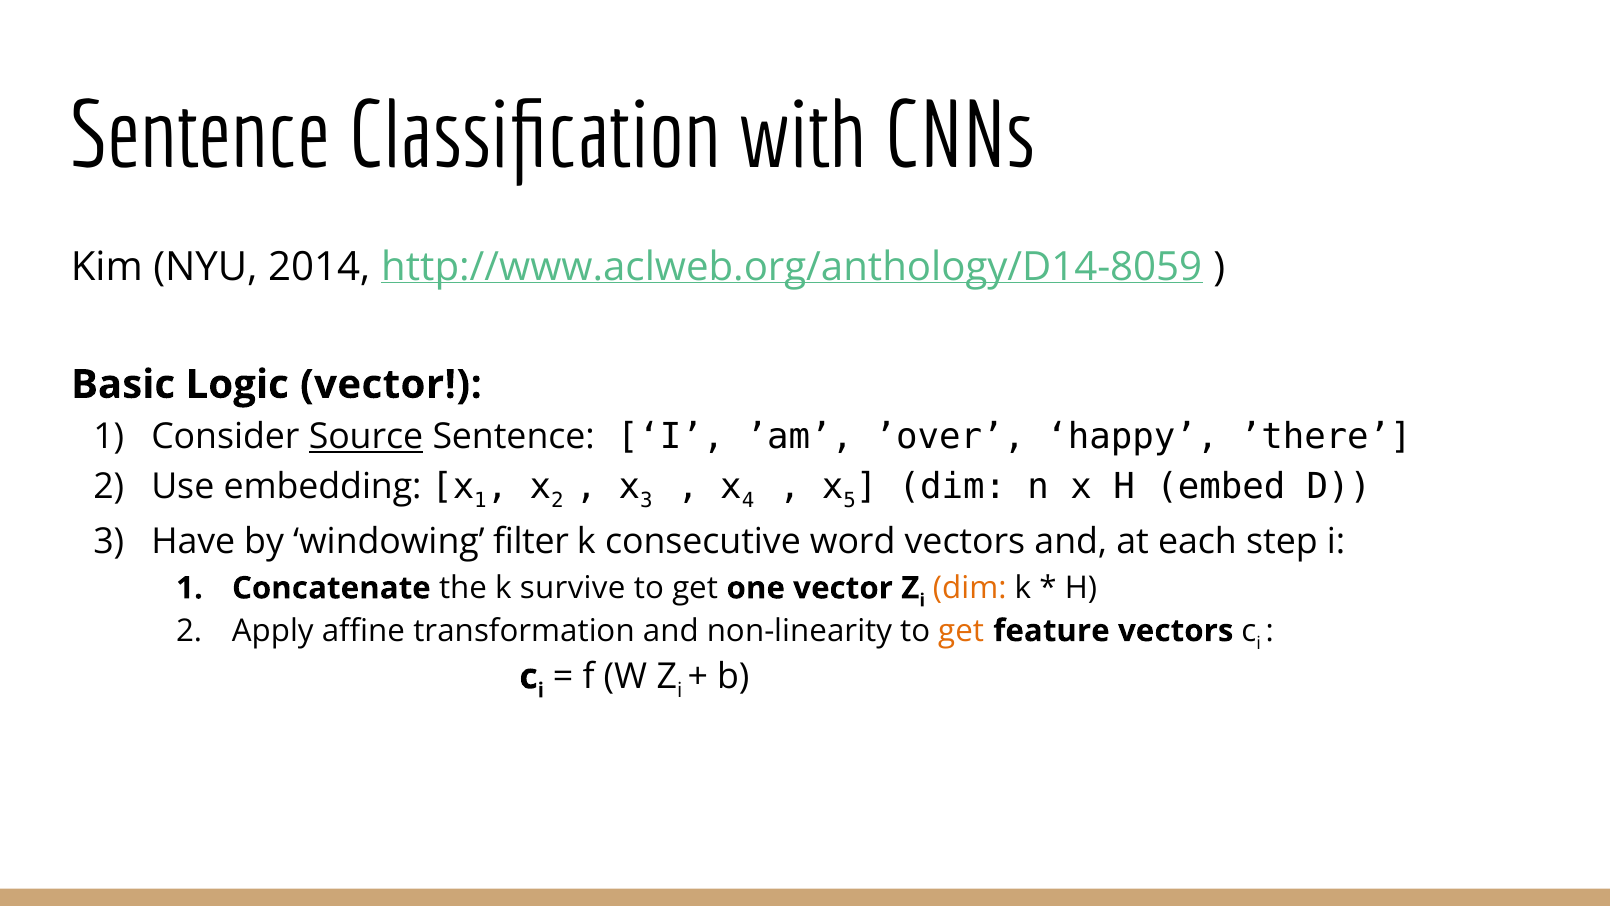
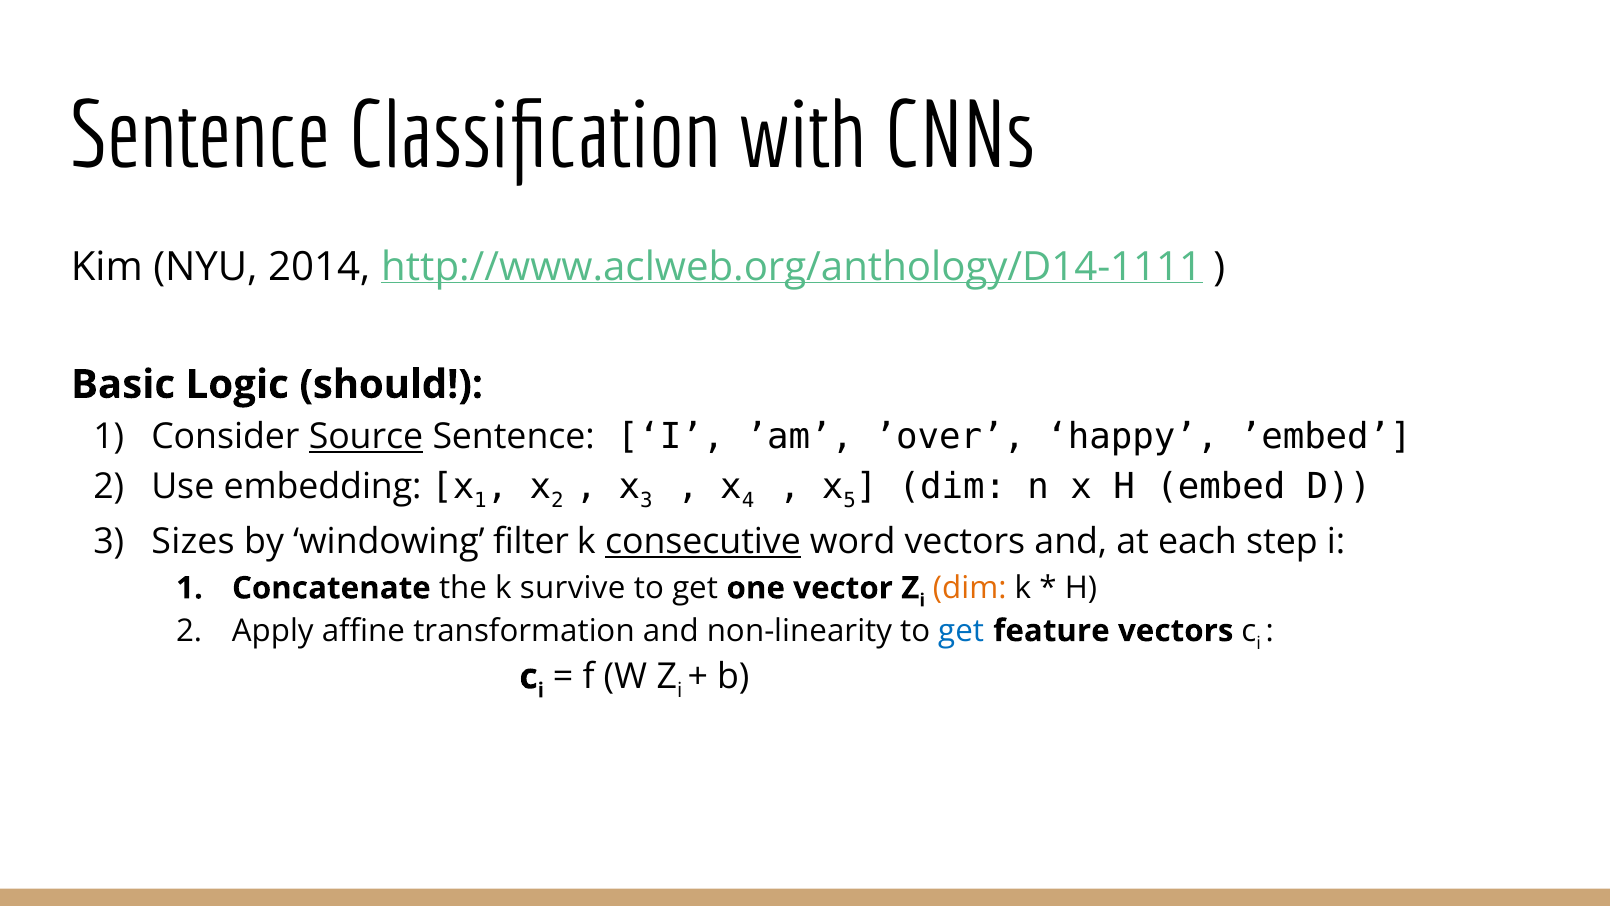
http://www.aclweb.org/anthology/D14-8059: http://www.aclweb.org/anthology/D14-8059 -> http://www.aclweb.org/anthology/D14-1111
Logic vector: vector -> should
’there: ’there -> ’embed
Have: Have -> Sizes
consecutive underline: none -> present
get at (961, 631) colour: orange -> blue
